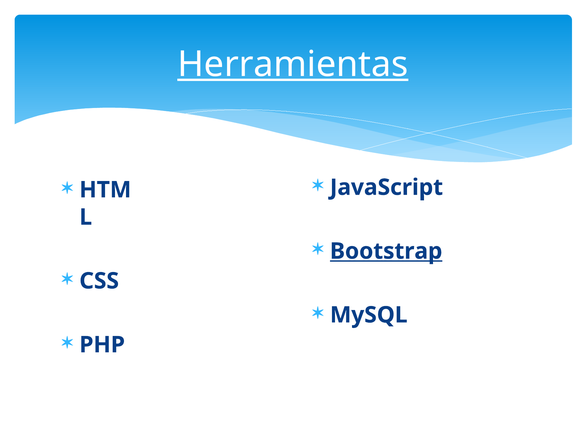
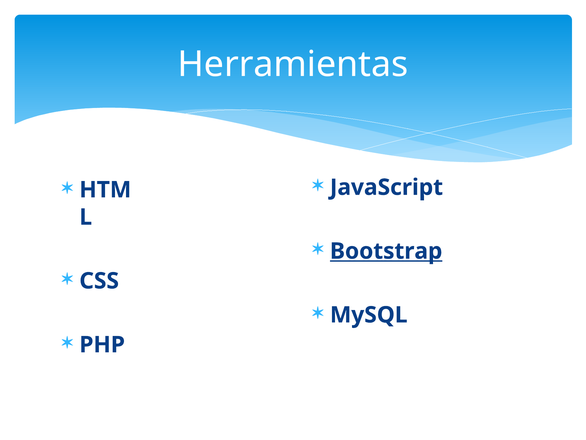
Herramientas underline: present -> none
